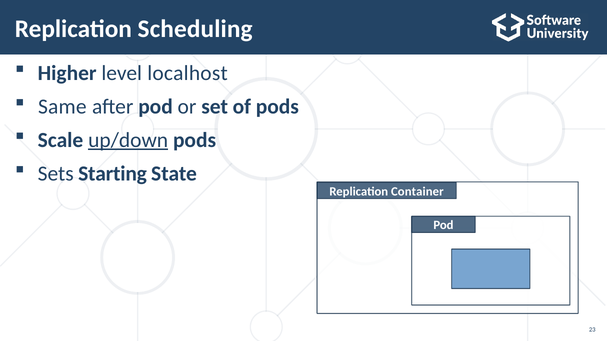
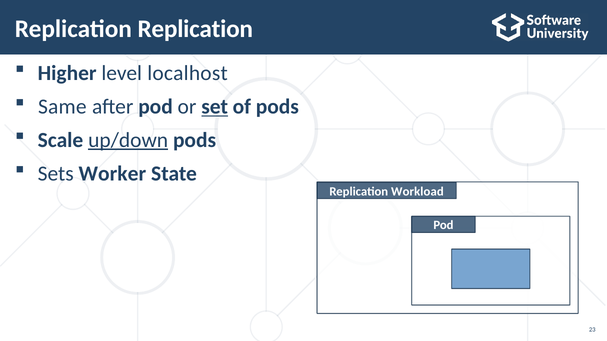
Scheduling at (195, 29): Scheduling -> Replication
set underline: none -> present
Starting: Starting -> Worker
Container: Container -> Workload
